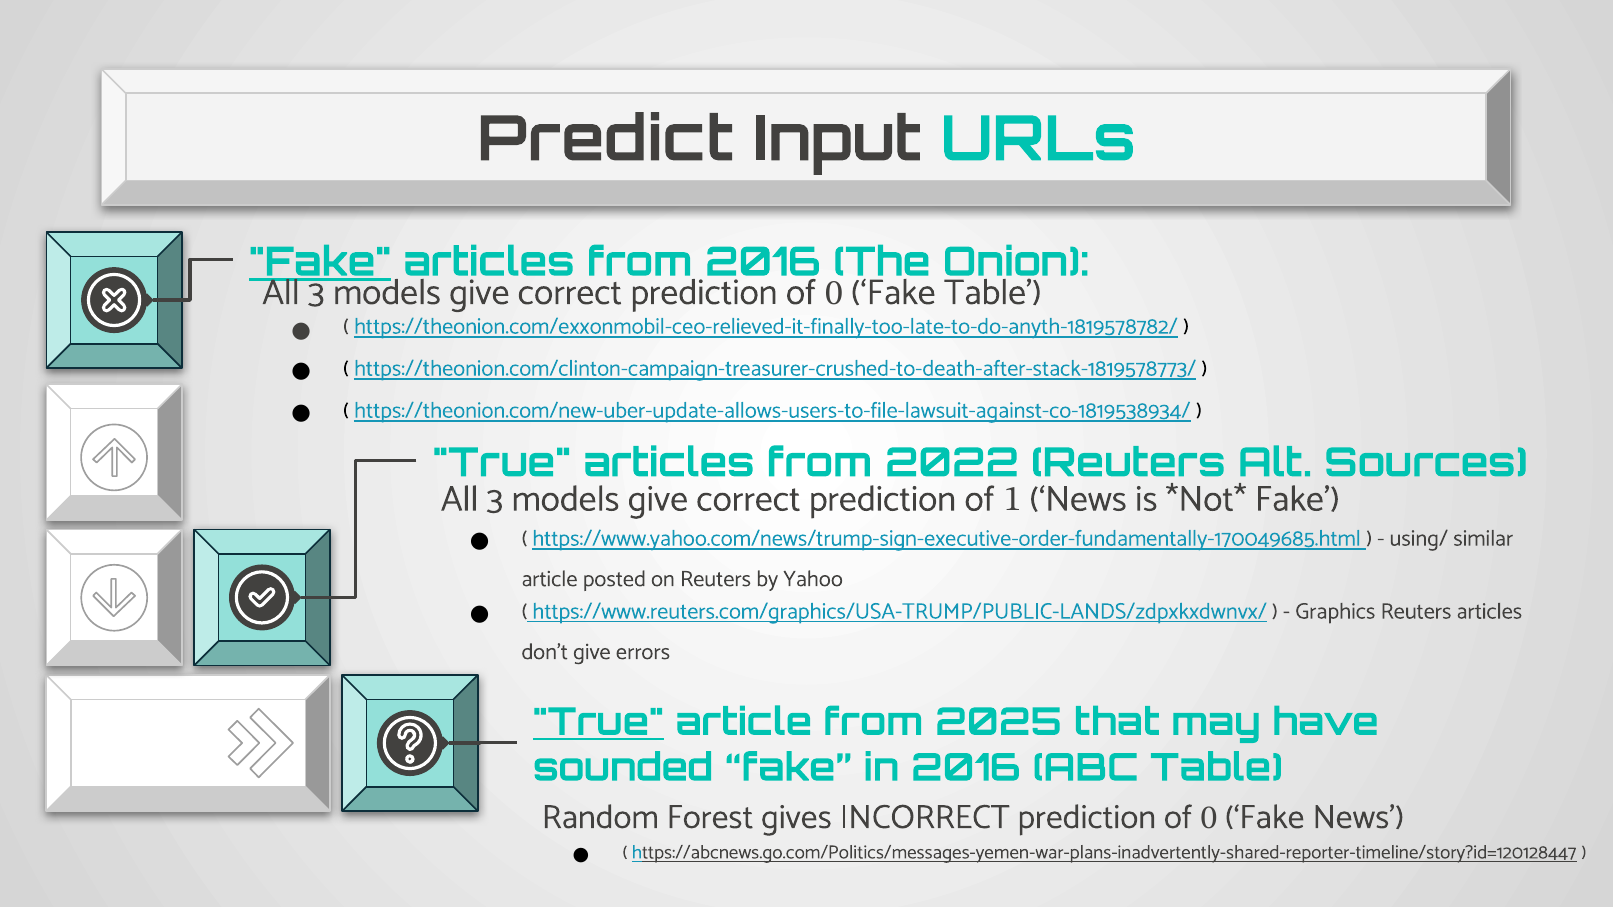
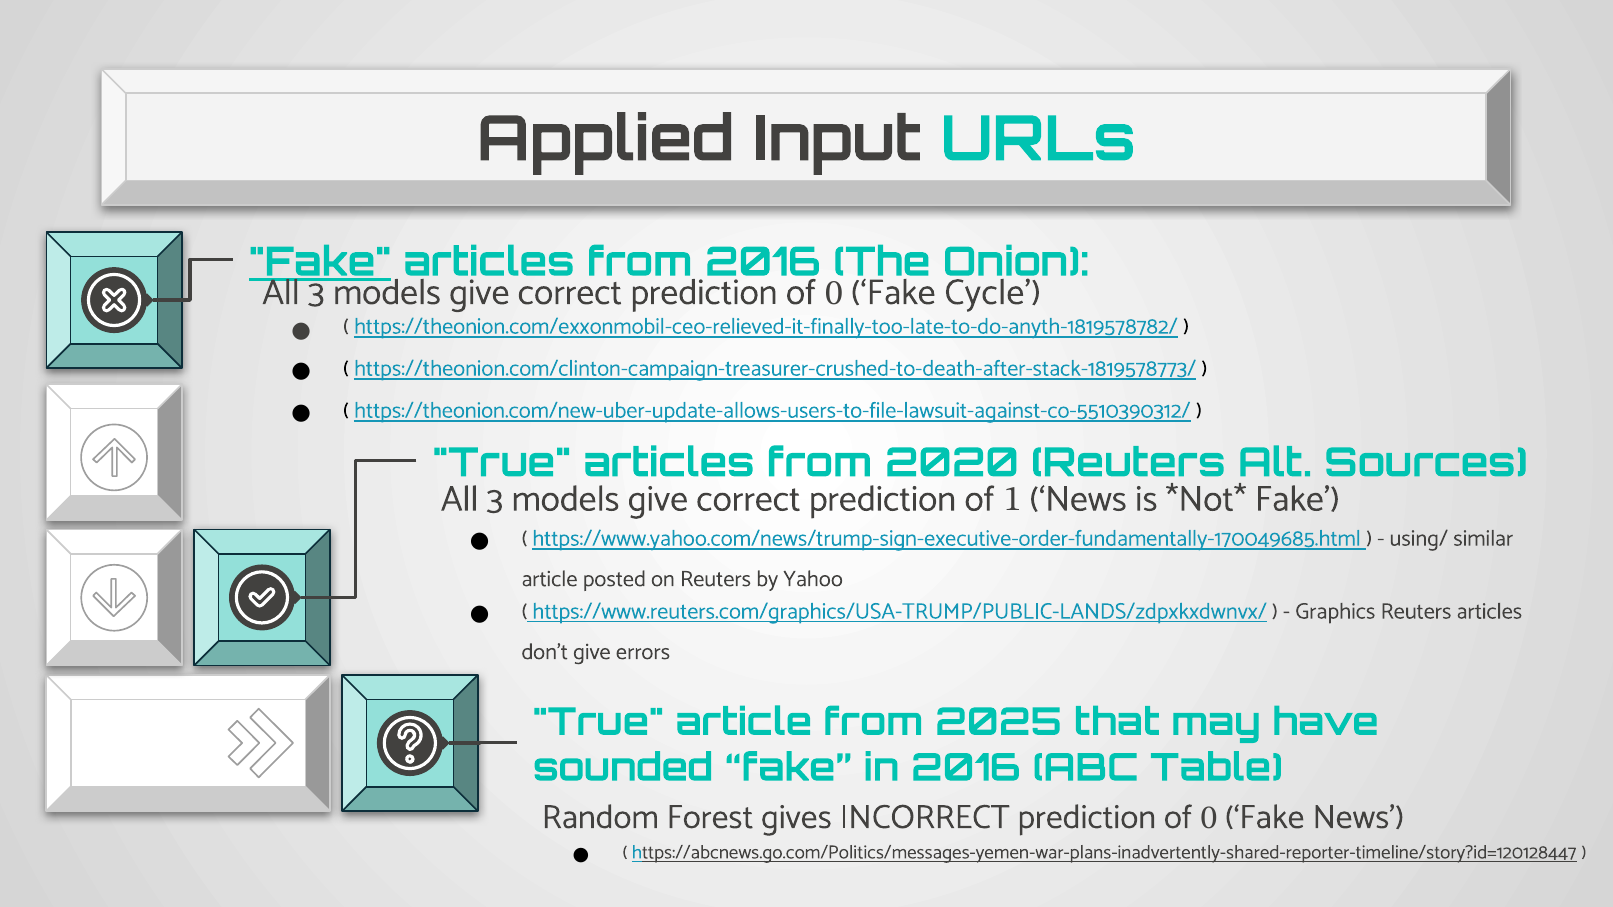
Predict: Predict -> Applied
Fake Table: Table -> Cycle
https://theonion.com/new-uber-update-allows-users-to-file-lawsuit-against-co-1819538934/: https://theonion.com/new-uber-update-allows-users-to-file-lawsuit-against-co-1819538934/ -> https://theonion.com/new-uber-update-allows-users-to-file-lawsuit-against-co-5510390312/
2022: 2022 -> 2020
True at (598, 723) underline: present -> none
